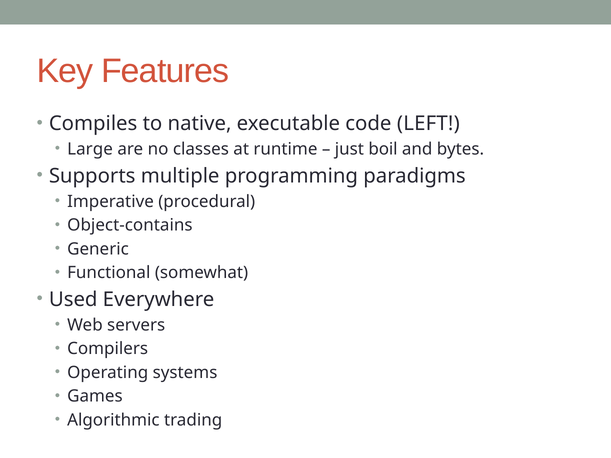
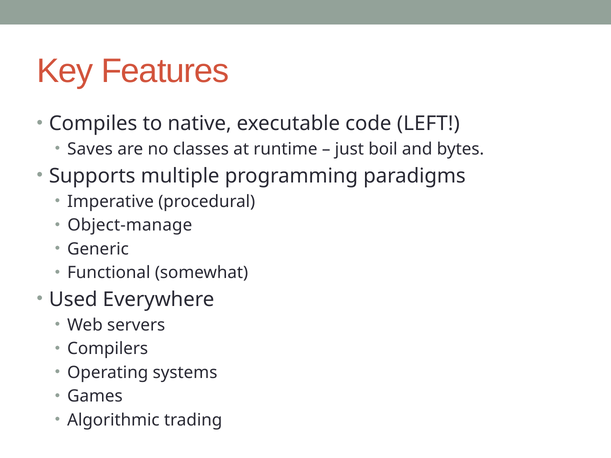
Large: Large -> Saves
Object-contains: Object-contains -> Object-manage
